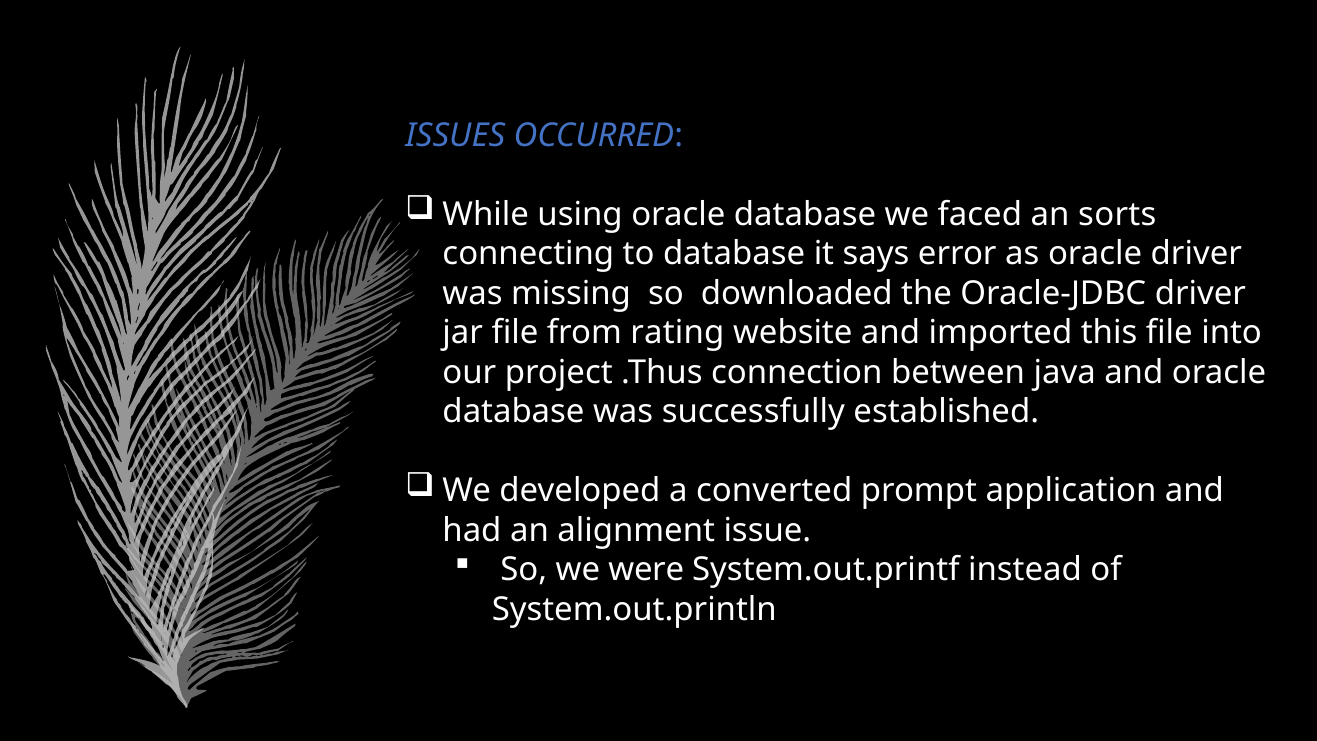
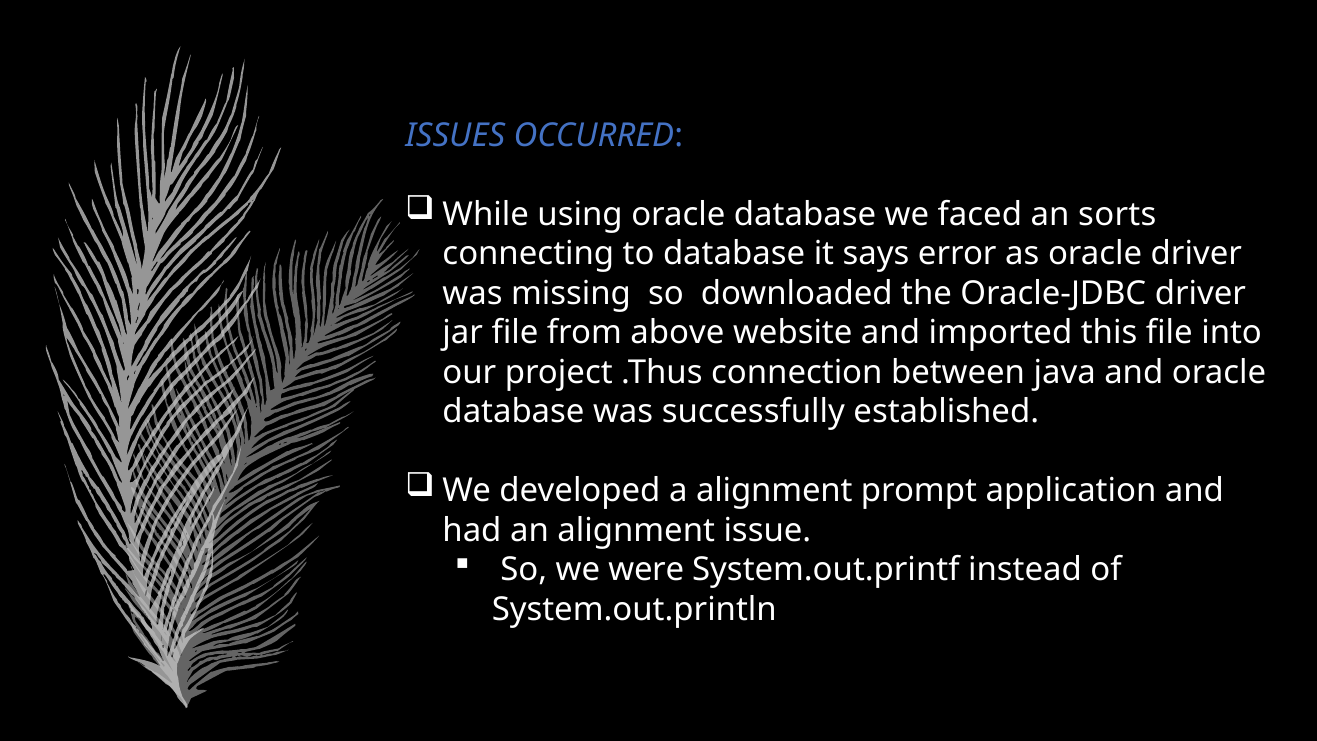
rating: rating -> above
a converted: converted -> alignment
